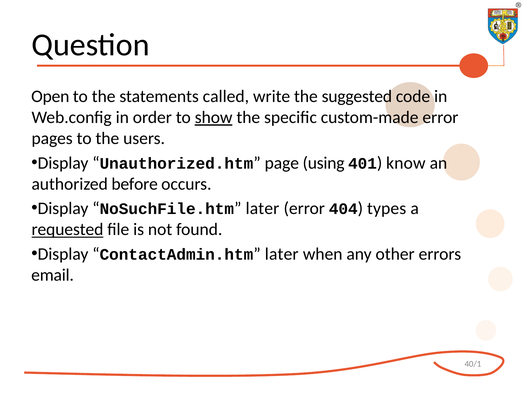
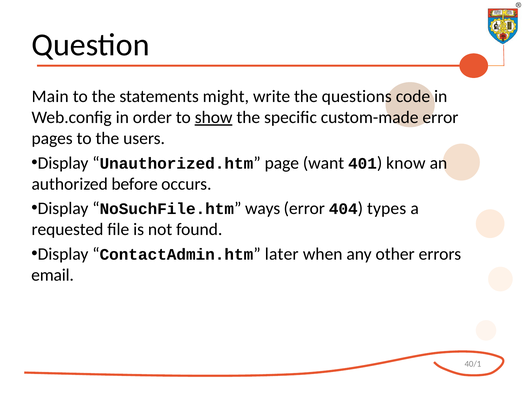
Open: Open -> Main
called: called -> might
suggested: suggested -> questions
using: using -> want
later at (262, 208): later -> ways
requested underline: present -> none
